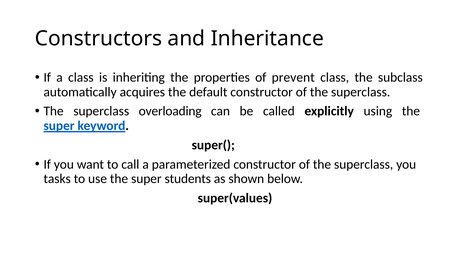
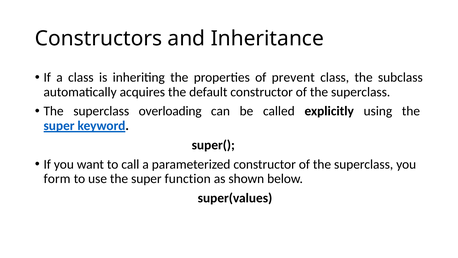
tasks: tasks -> form
students: students -> function
